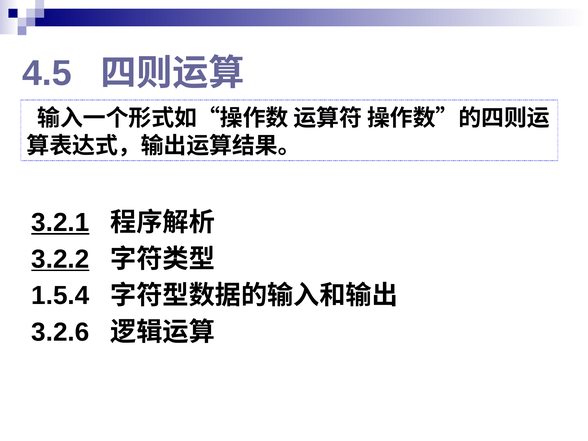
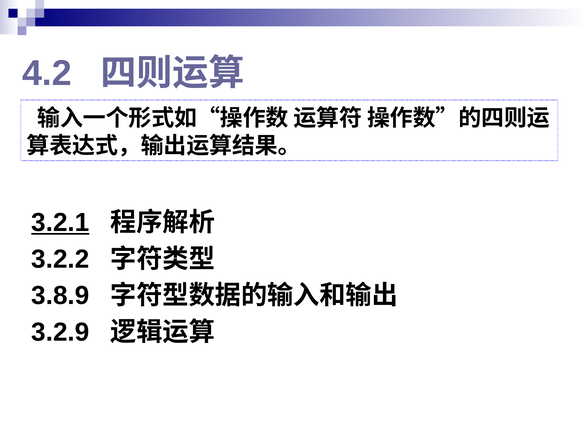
4.5: 4.5 -> 4.2
3.2.2 underline: present -> none
1.5.4: 1.5.4 -> 3.8.9
3.2.6: 3.2.6 -> 3.2.9
